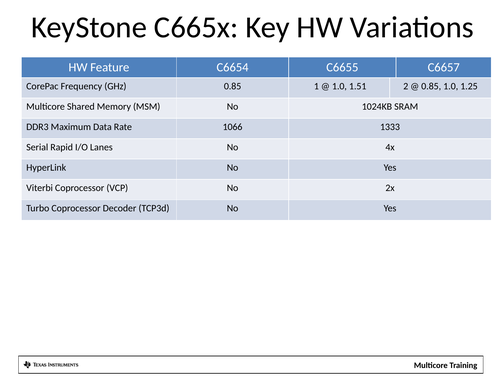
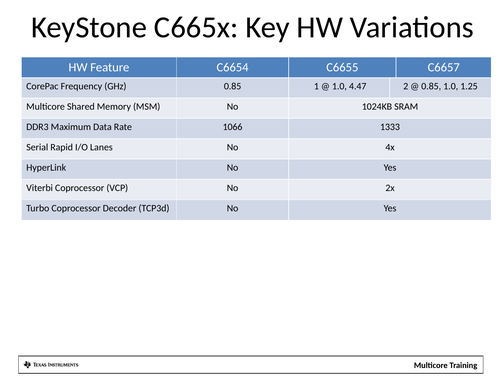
1.51: 1.51 -> 4.47
